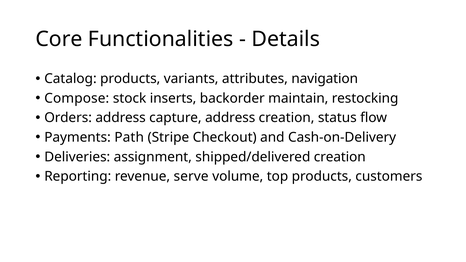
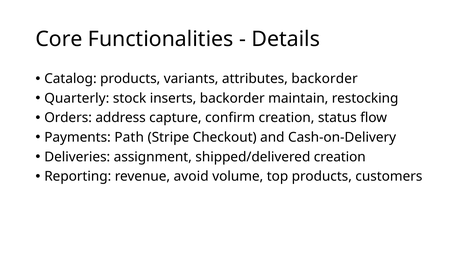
attributes navigation: navigation -> backorder
Compose: Compose -> Quarterly
capture address: address -> confirm
serve: serve -> avoid
